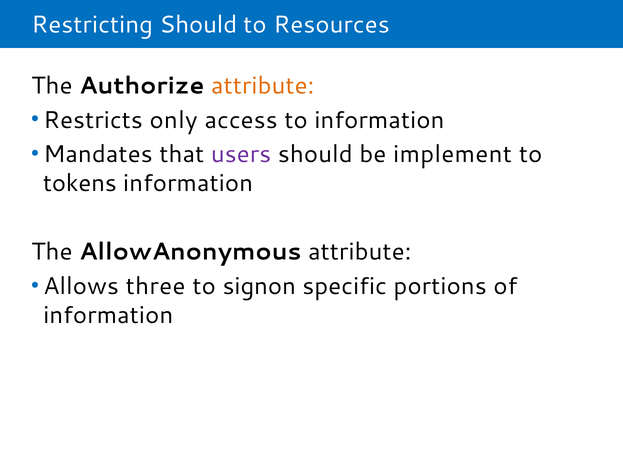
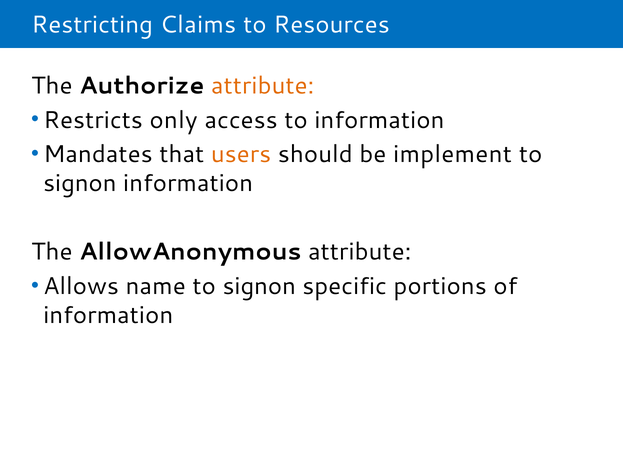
Restricting Should: Should -> Claims
users colour: purple -> orange
tokens at (80, 183): tokens -> signon
three: three -> name
